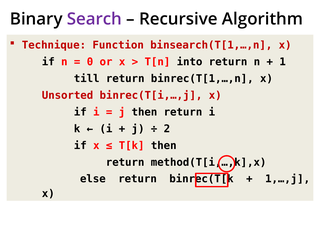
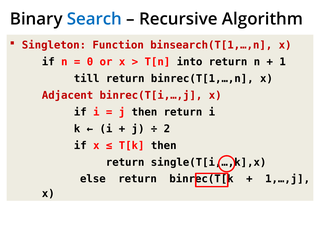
Search colour: purple -> blue
Technique: Technique -> Singleton
Unsorted: Unsorted -> Adjacent
method(T[i,…,k],x: method(T[i,…,k],x -> single(T[i,…,k],x
